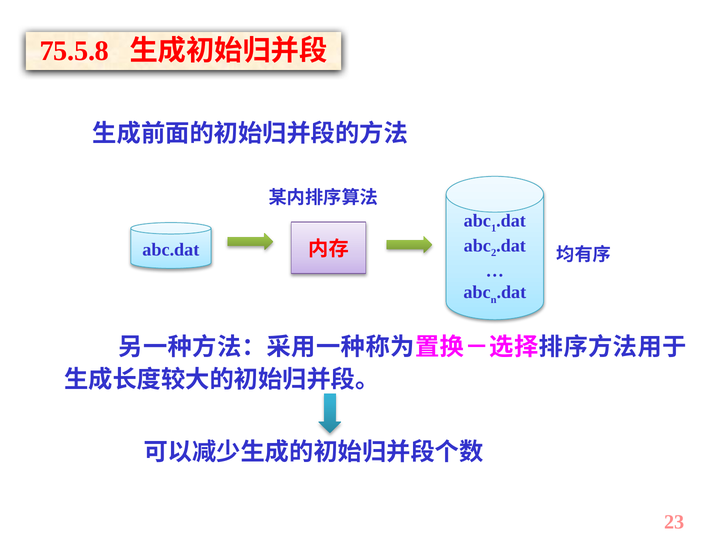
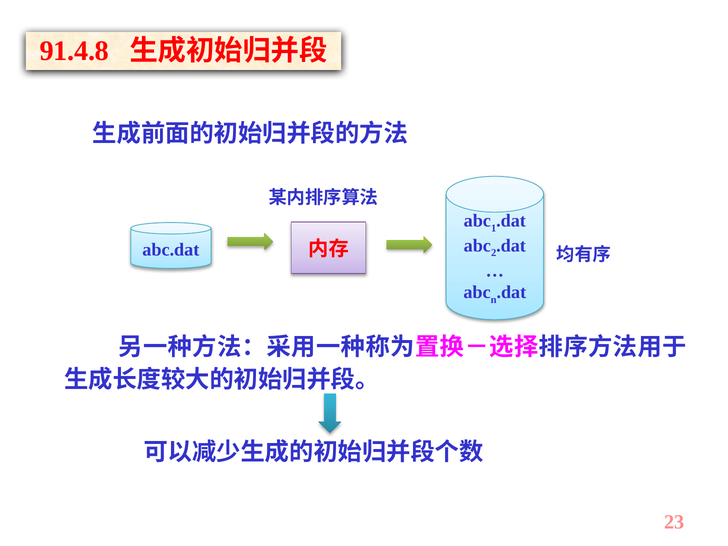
75.5.8: 75.5.8 -> 91.4.8
